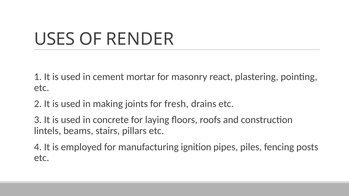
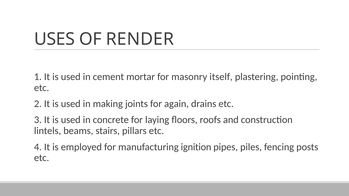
react: react -> itself
fresh: fresh -> again
